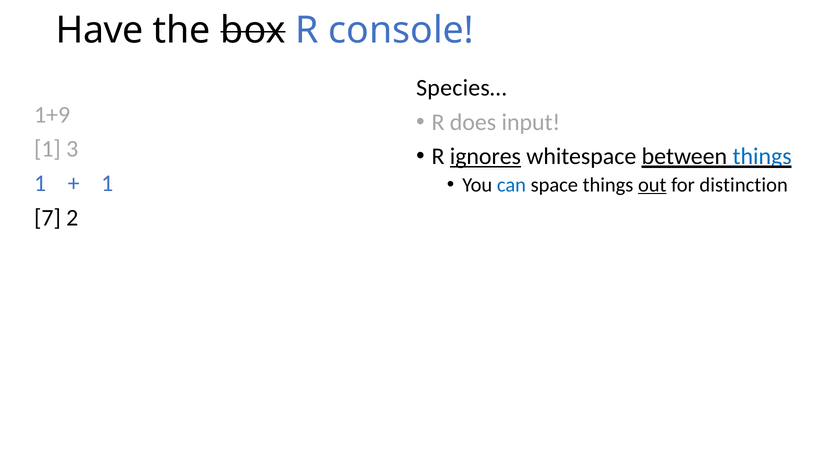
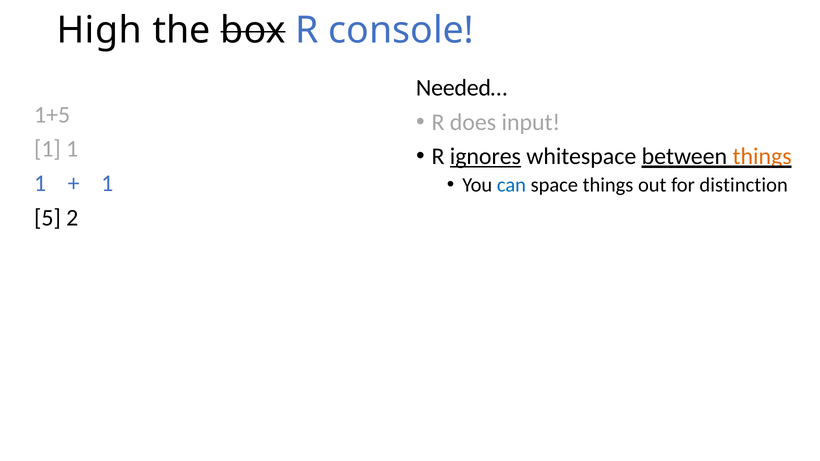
Have: Have -> High
Species…: Species… -> Needed…
1+9: 1+9 -> 1+5
3 at (72, 149): 3 -> 1
things at (762, 157) colour: blue -> orange
out underline: present -> none
7: 7 -> 5
